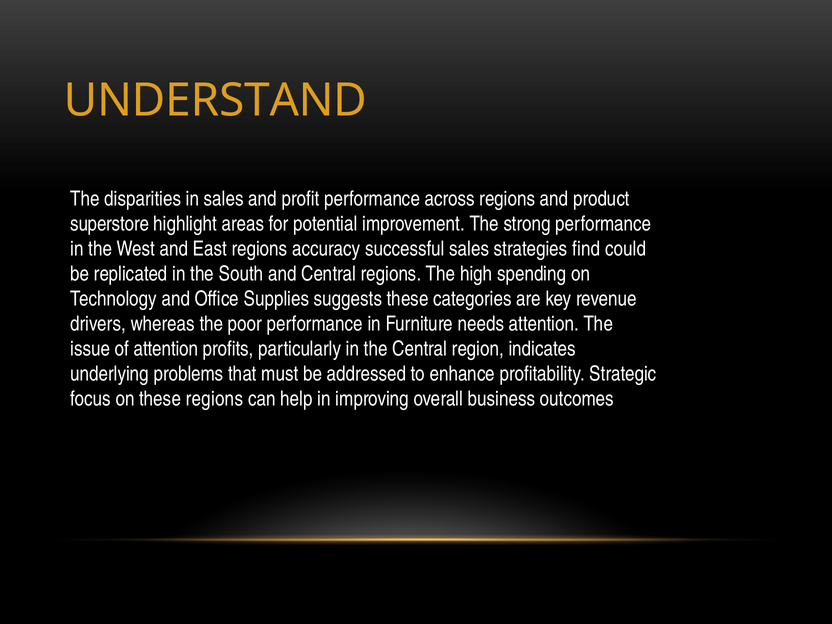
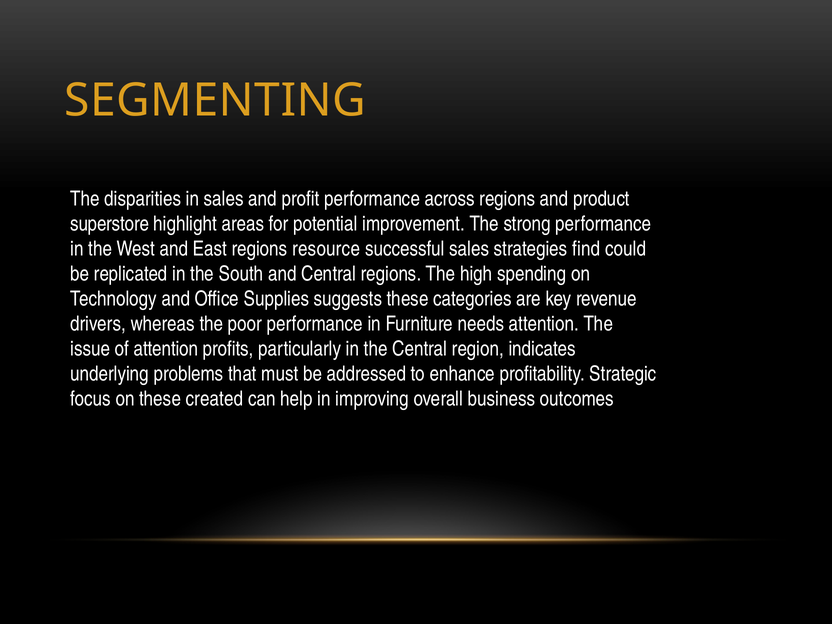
UNDERSTAND: UNDERSTAND -> SEGMENTING
accuracy: accuracy -> resource
these regions: regions -> created
